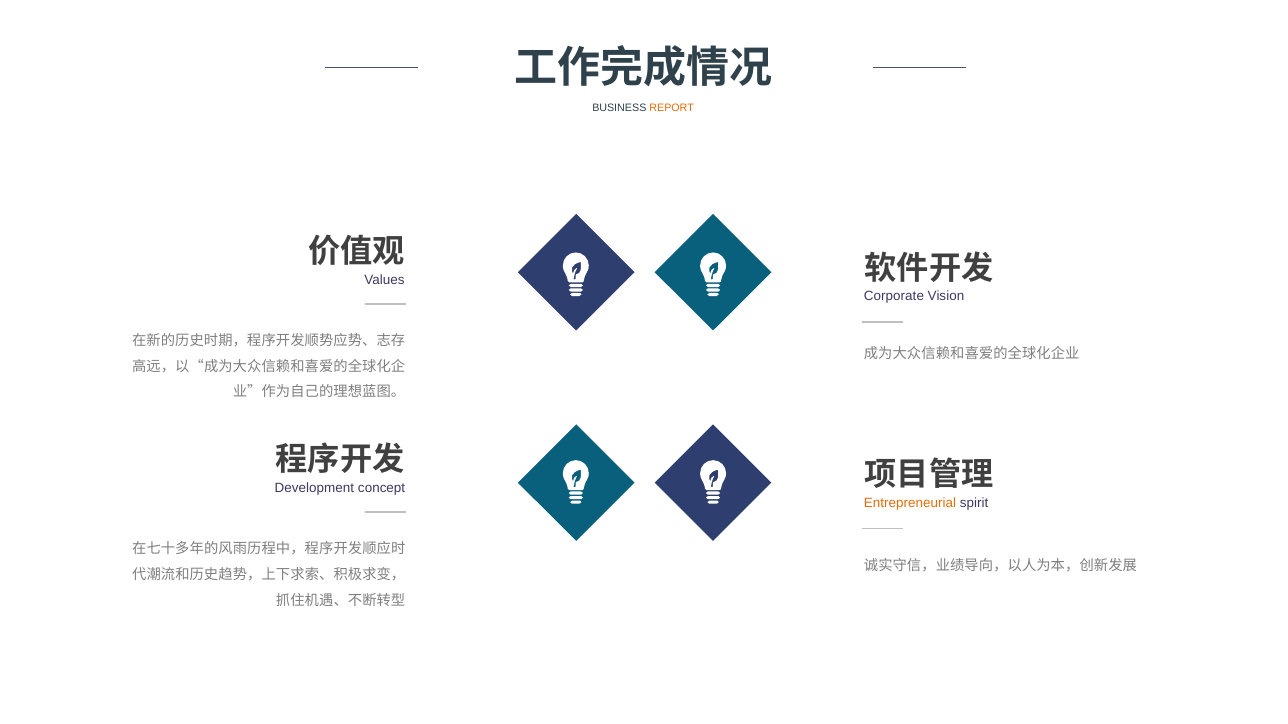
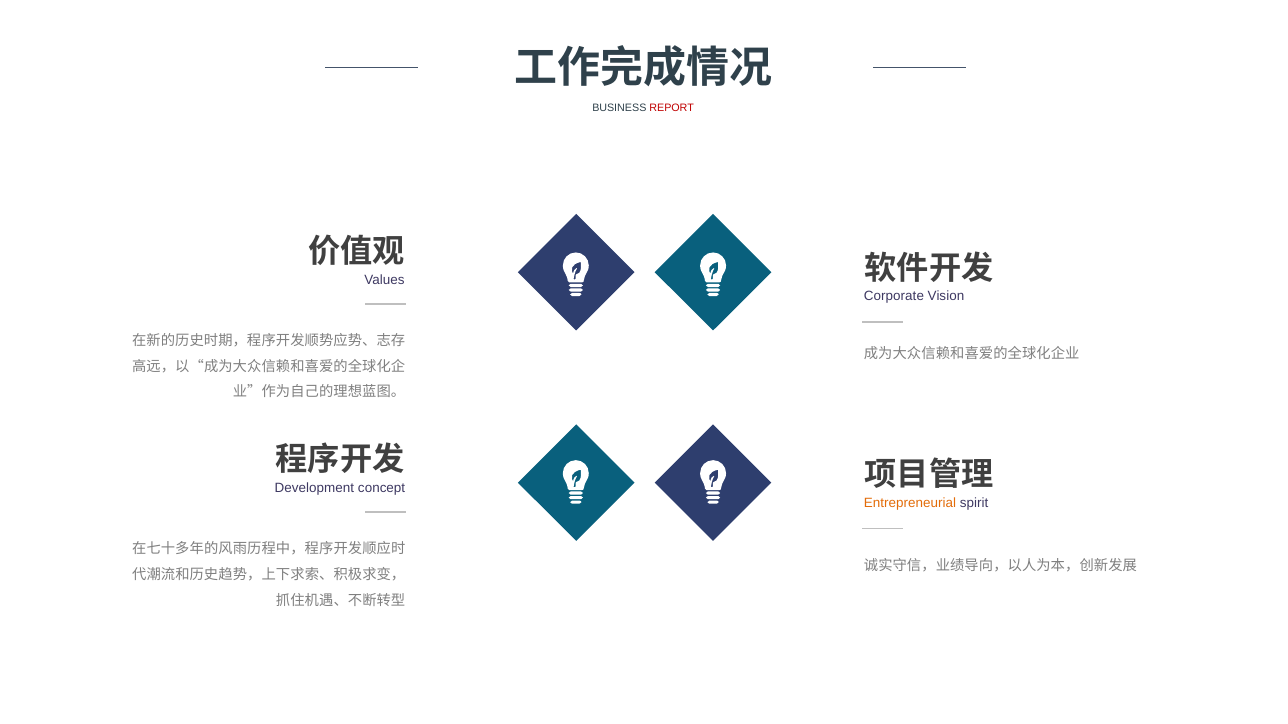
REPORT colour: orange -> red
